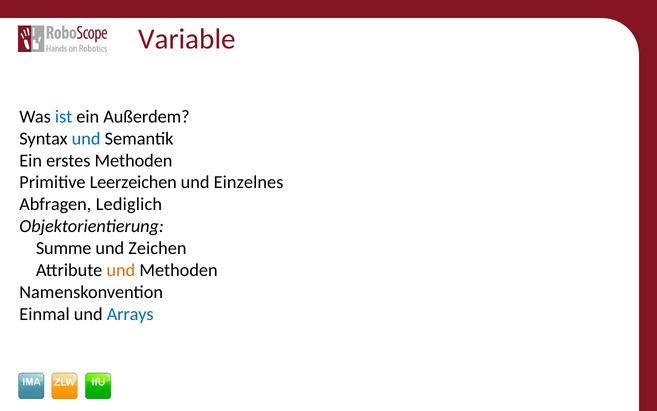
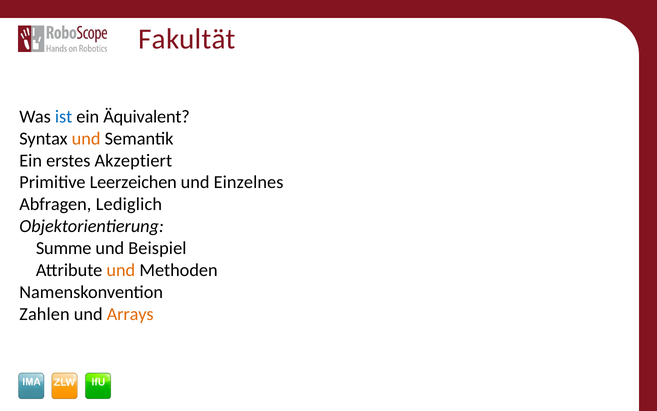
Variable: Variable -> Fakultät
Außerdem: Außerdem -> Äquivalent
und at (86, 138) colour: blue -> orange
erstes Methoden: Methoden -> Akzeptiert
Zeichen: Zeichen -> Beispiel
Einmal: Einmal -> Zahlen
Arrays colour: blue -> orange
